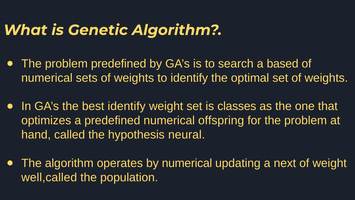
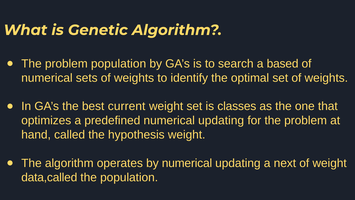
problem predefined: predefined -> population
best identify: identify -> current
predefined numerical offspring: offspring -> updating
hypothesis neural: neural -> weight
well,called: well,called -> data,called
